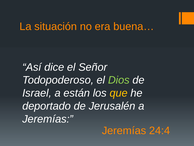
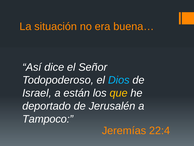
Dios colour: light green -> light blue
Jeremías at (48, 119): Jeremías -> Tampoco
24:4: 24:4 -> 22:4
